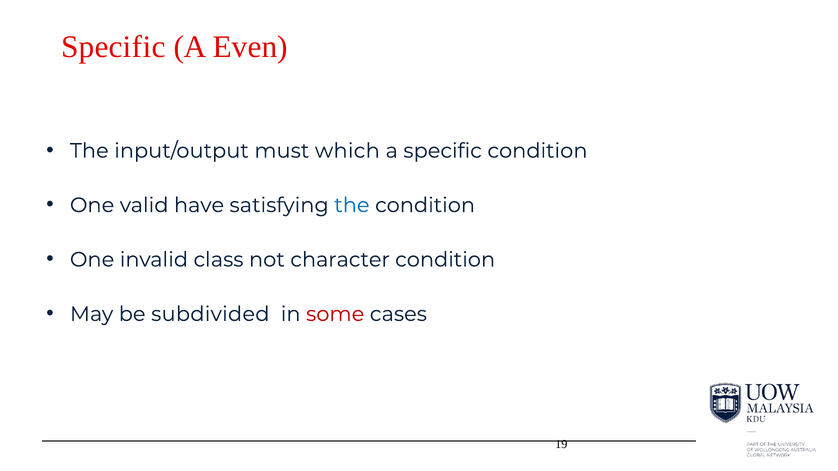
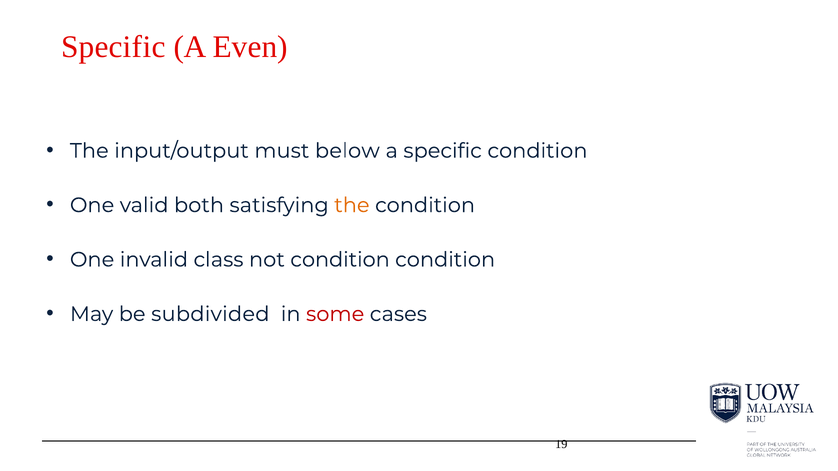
which: which -> below
have: have -> both
the at (352, 205) colour: blue -> orange
not character: character -> condition
